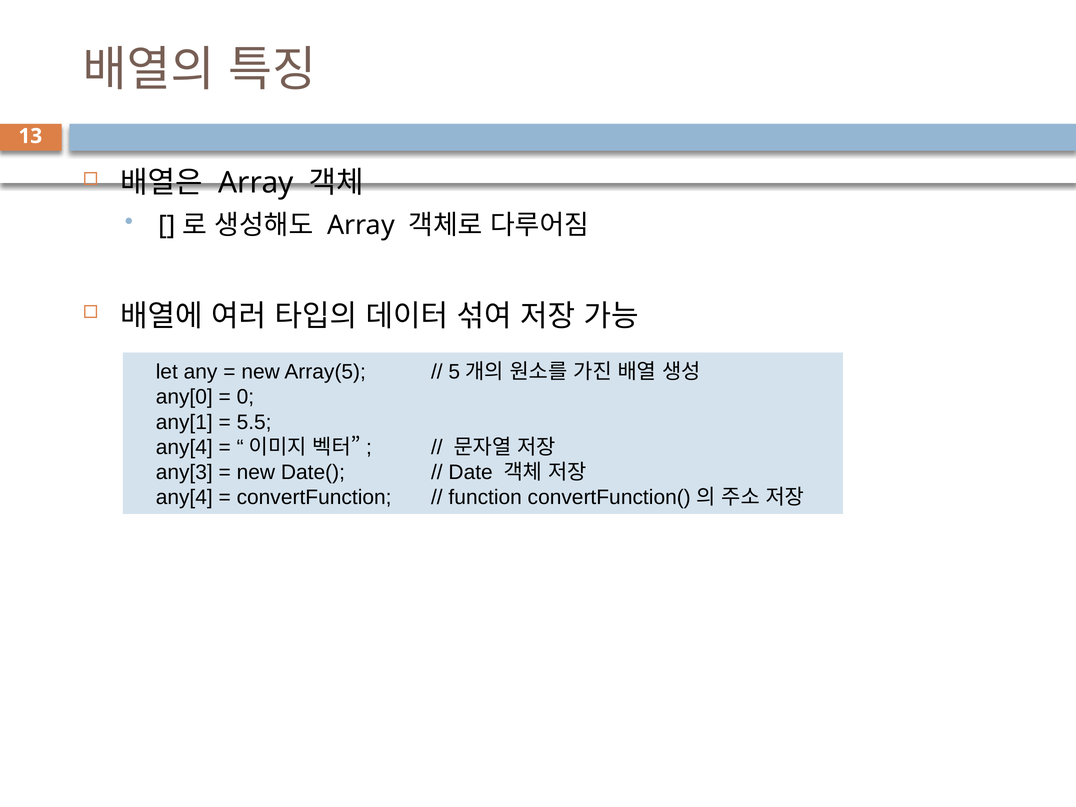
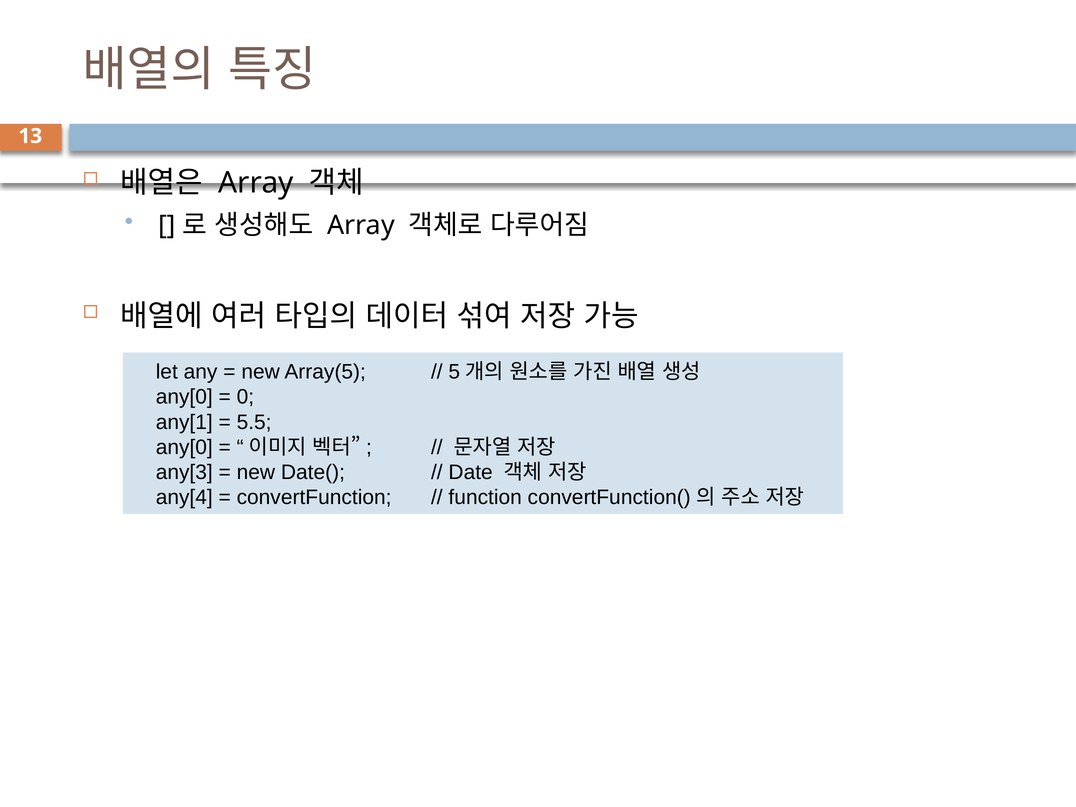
any[4 at (184, 447): any[4 -> any[0
